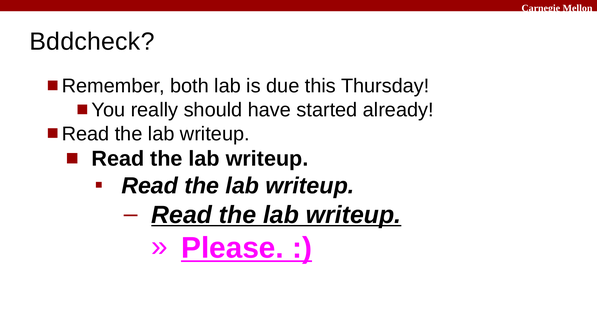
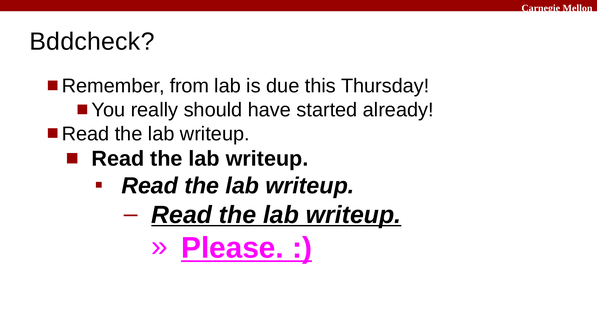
both: both -> from
